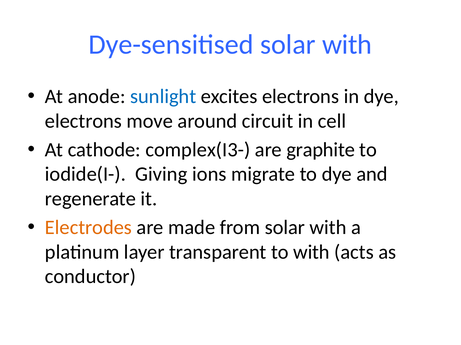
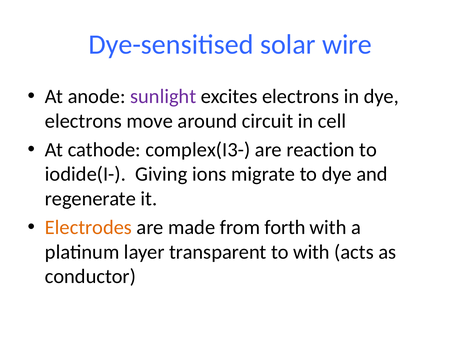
Dye-sensitised solar with: with -> wire
sunlight colour: blue -> purple
graphite: graphite -> reaction
from solar: solar -> forth
